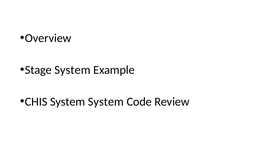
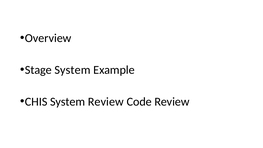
System System: System -> Review
